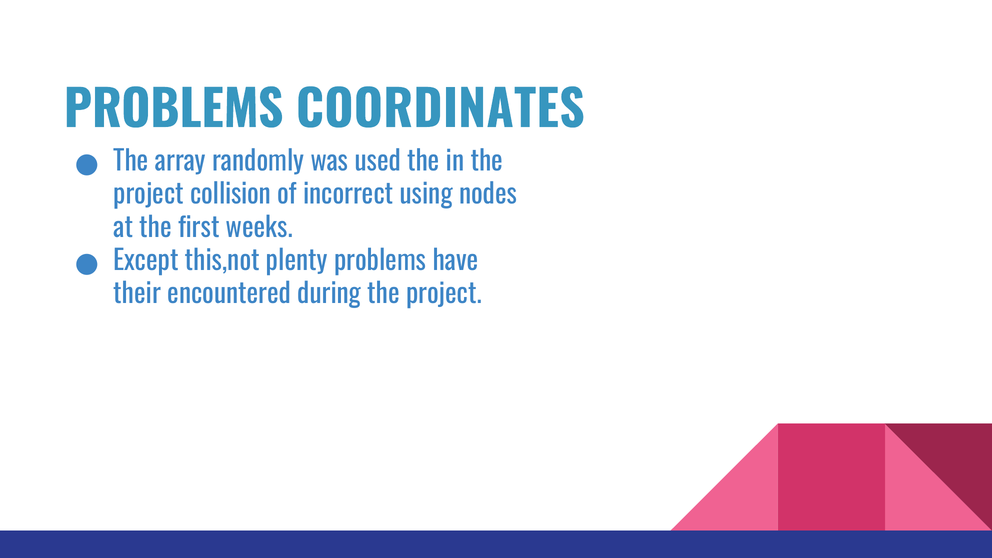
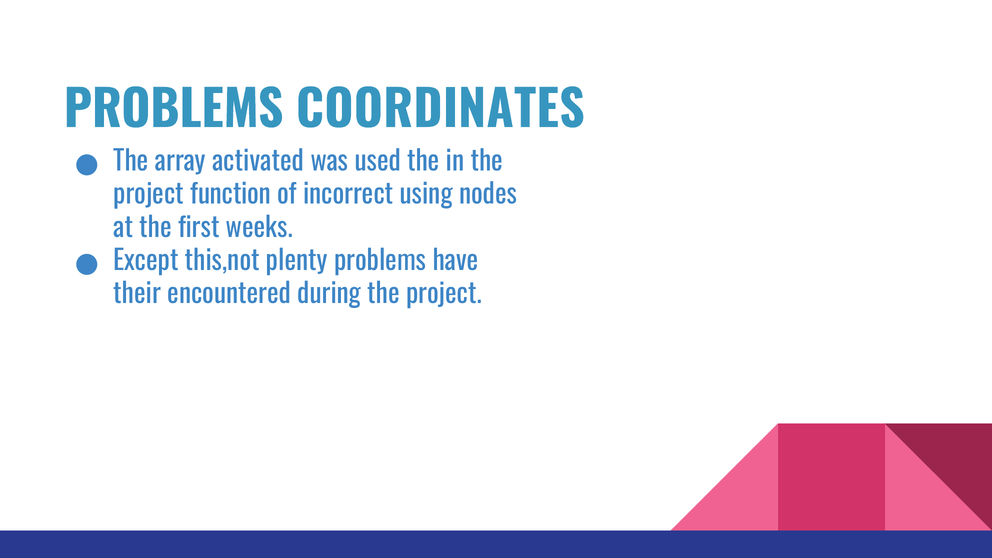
randomly: randomly -> activated
collision: collision -> function
